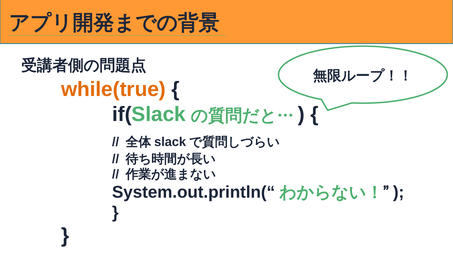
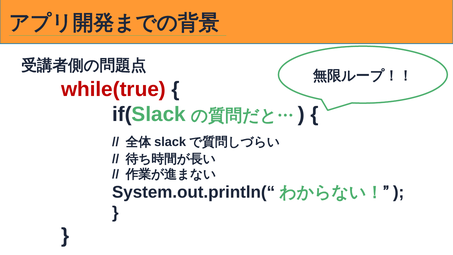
while(true colour: orange -> red
